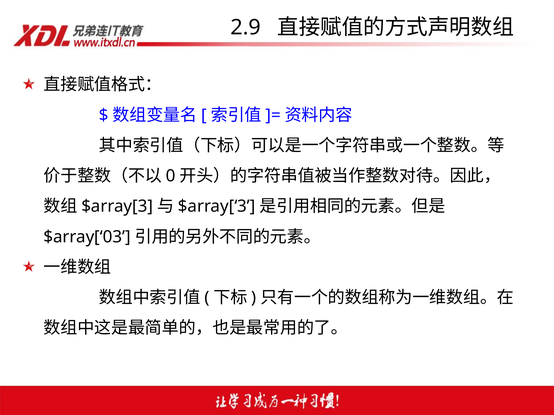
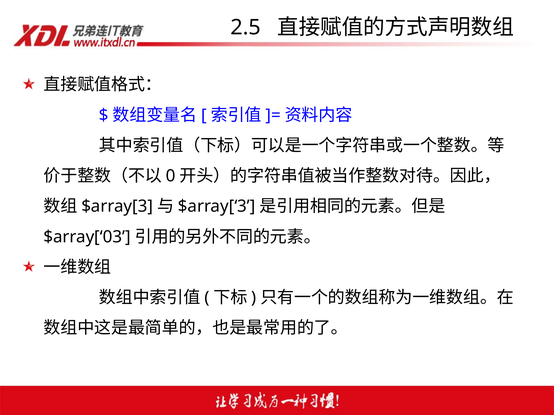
2.9: 2.9 -> 2.5
